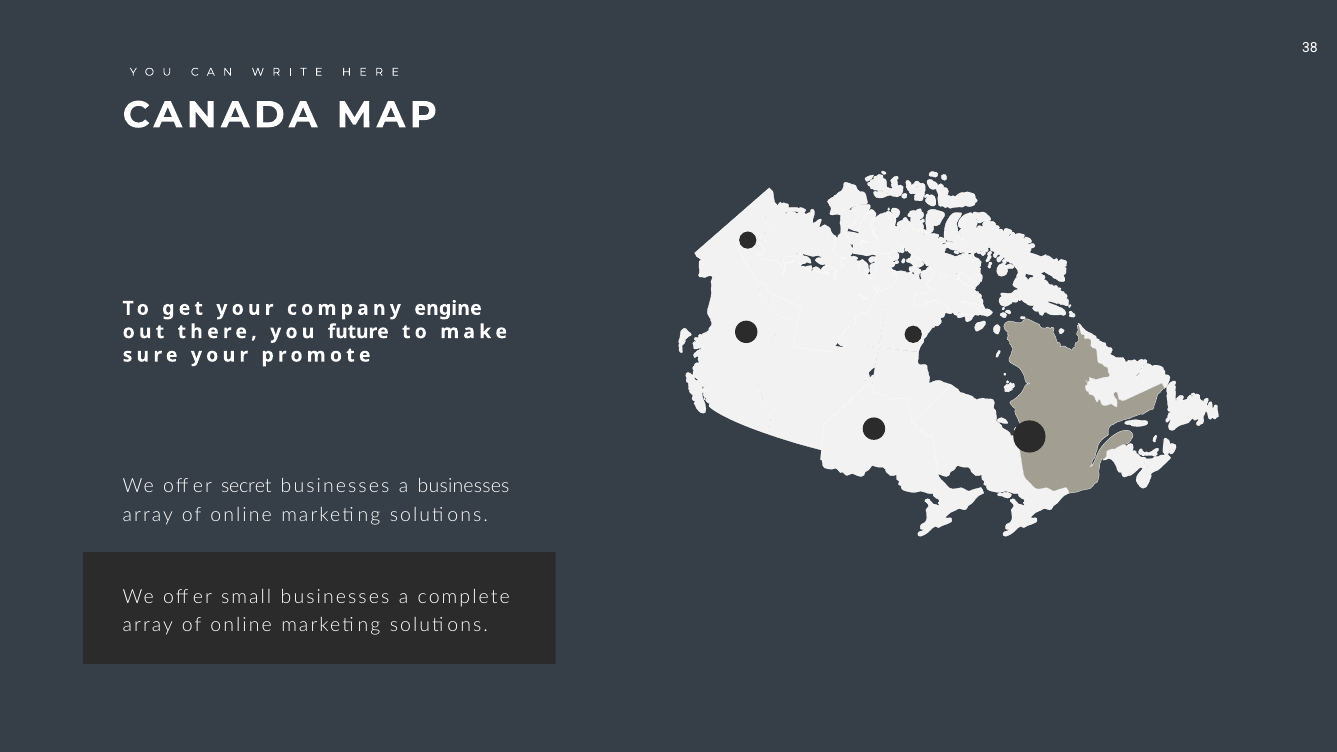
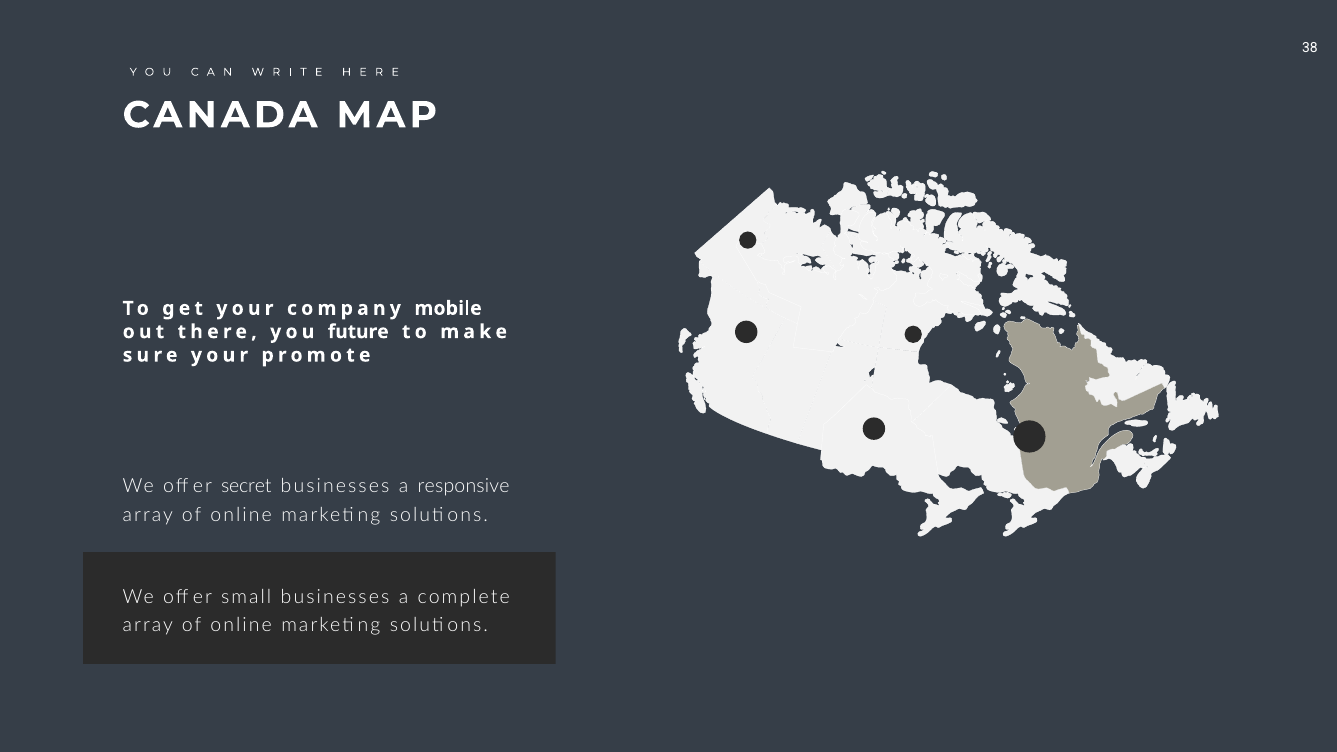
engine: engine -> mobile
a businesses: businesses -> responsive
